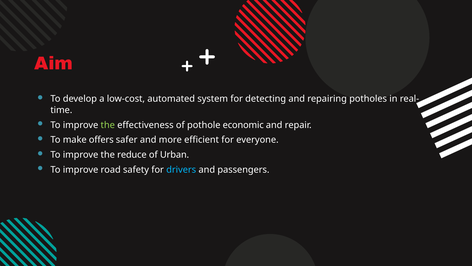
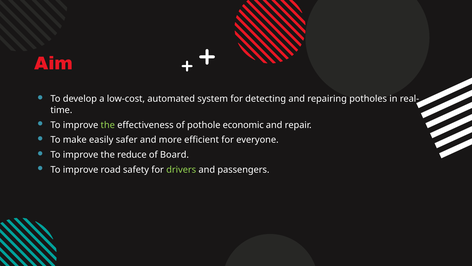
offers: offers -> easily
Urban: Urban -> Board
drivers colour: light blue -> light green
